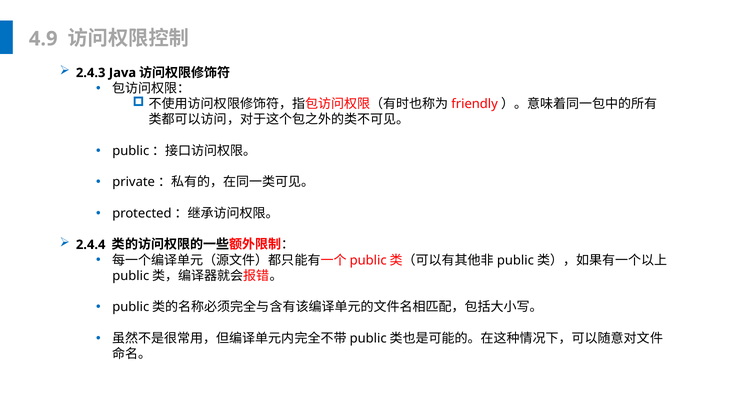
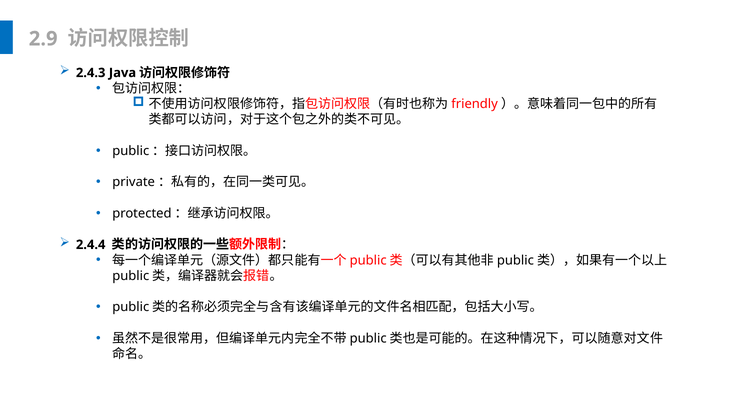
4.9: 4.9 -> 2.9
